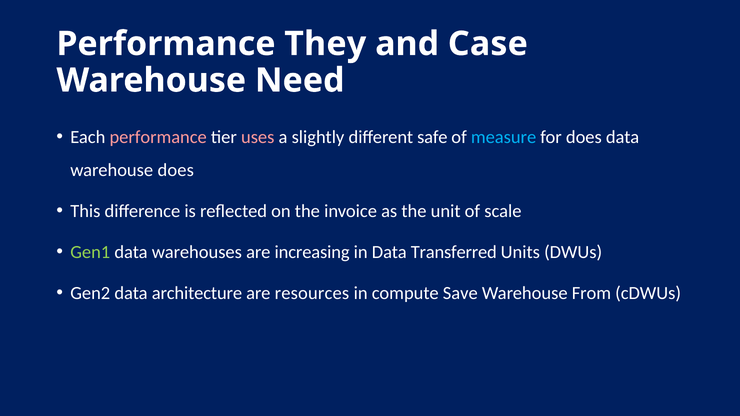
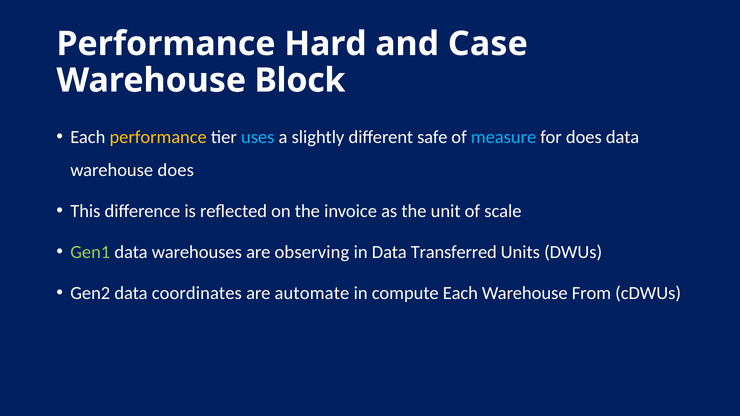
They: They -> Hard
Need: Need -> Block
performance at (158, 137) colour: pink -> yellow
uses colour: pink -> light blue
increasing: increasing -> observing
architecture: architecture -> coordinates
resources: resources -> automate
compute Save: Save -> Each
